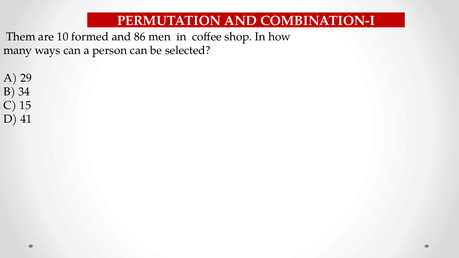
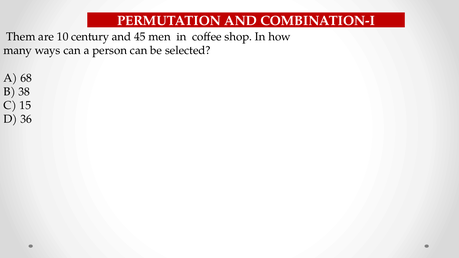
formed: formed -> century
86: 86 -> 45
29: 29 -> 68
34: 34 -> 38
41: 41 -> 36
